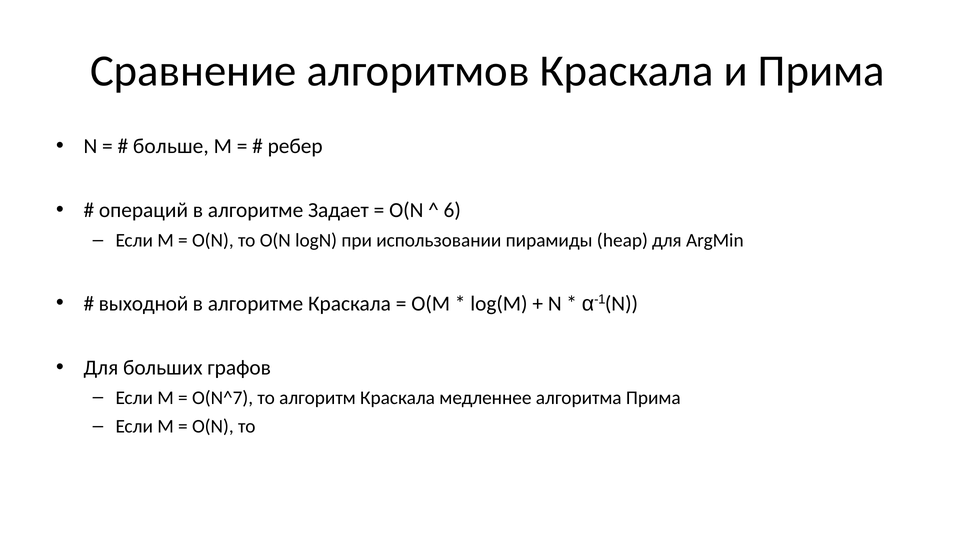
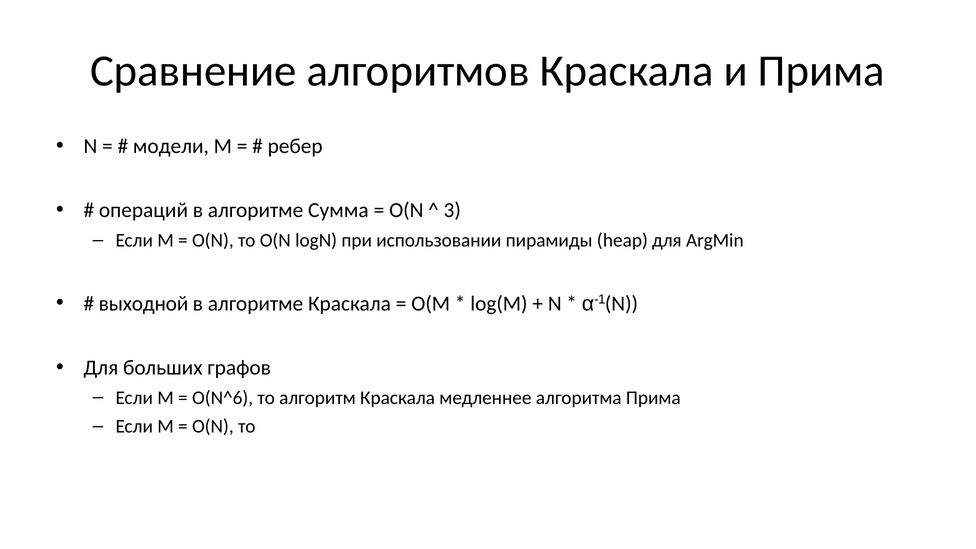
больше: больше -> модели
Задает: Задает -> Сумма
6: 6 -> 3
O(N^7: O(N^7 -> O(N^6
